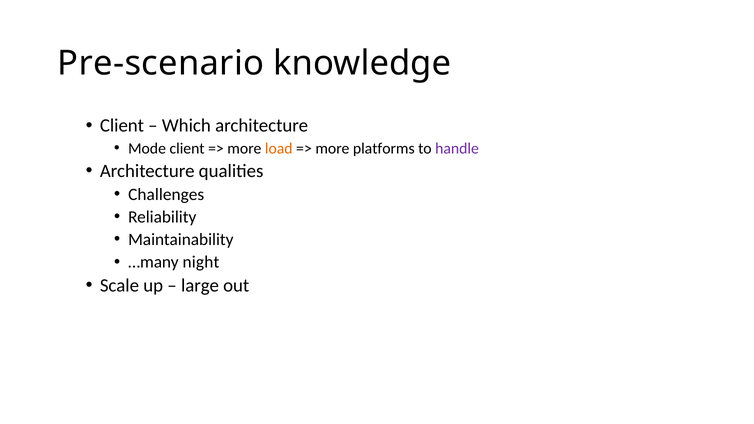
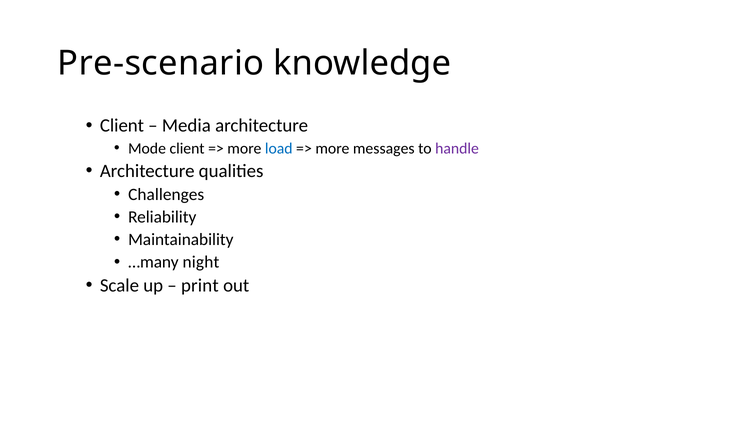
Which: Which -> Media
load colour: orange -> blue
platforms: platforms -> messages
large: large -> print
